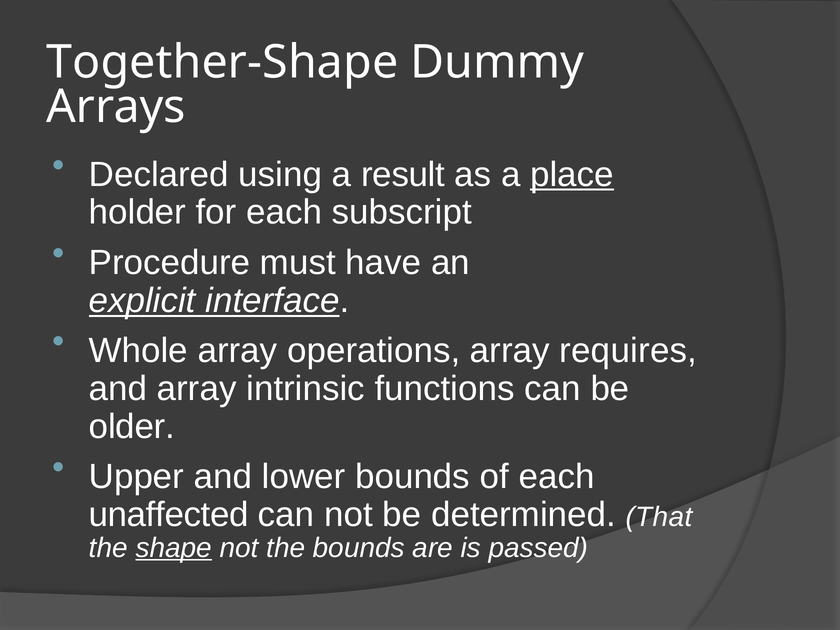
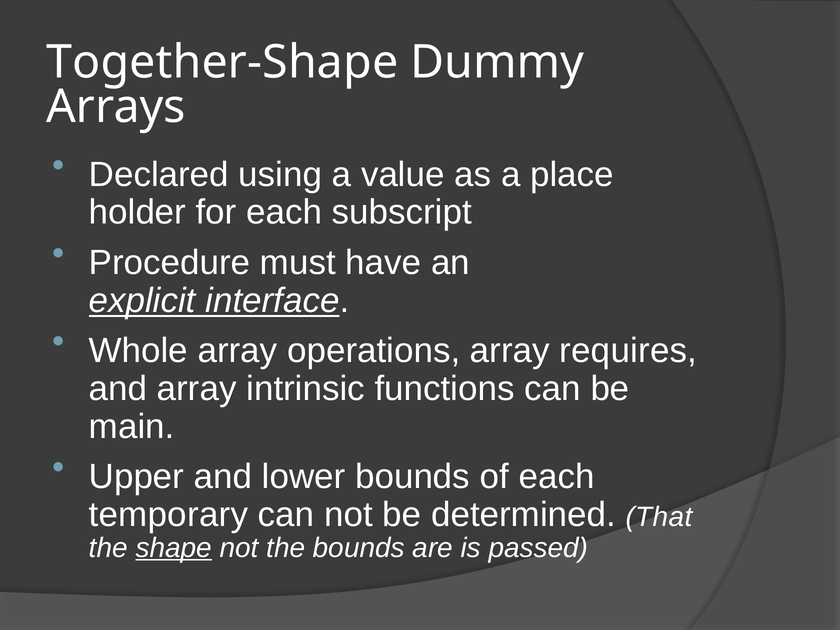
result: result -> value
place underline: present -> none
older: older -> main
unaffected: unaffected -> temporary
